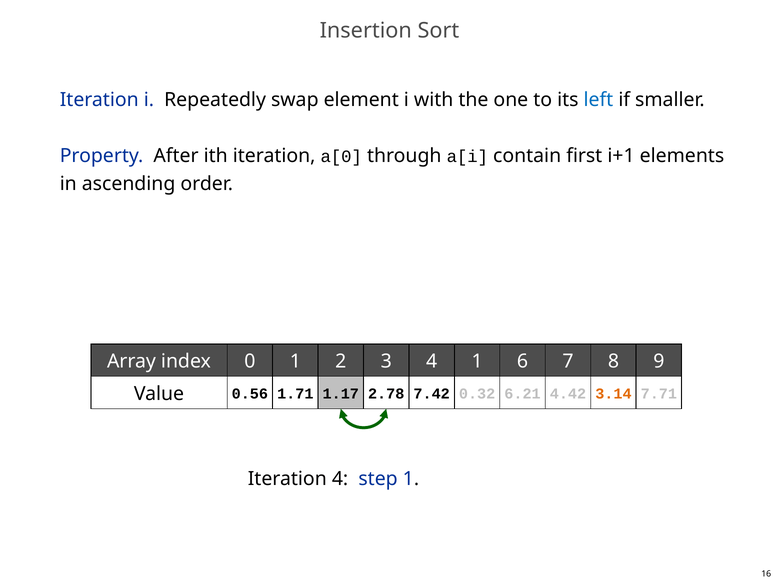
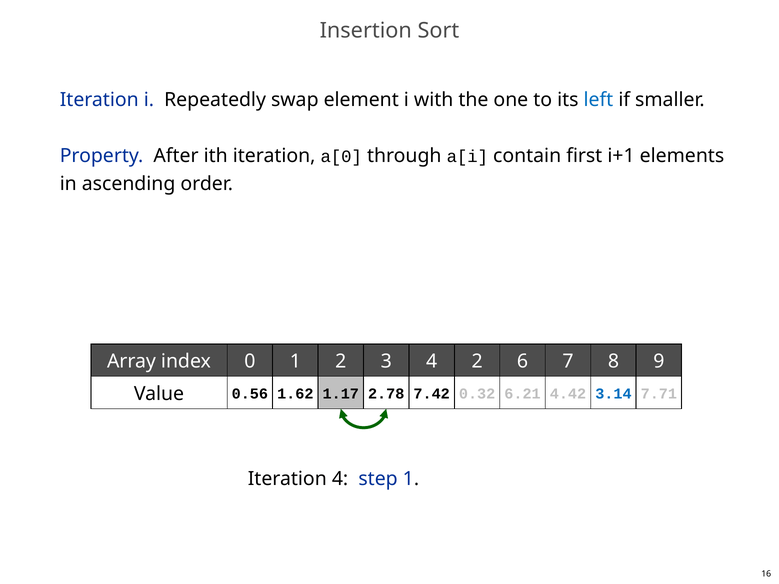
4 1: 1 -> 2
1.71: 1.71 -> 1.62
3.14 colour: orange -> blue
